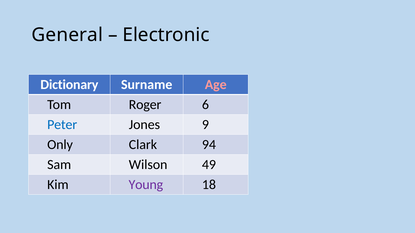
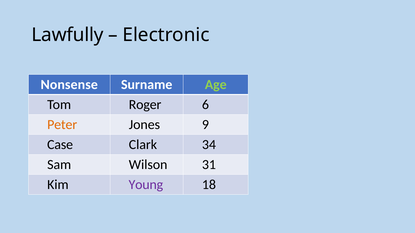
General: General -> Lawfully
Dictionary: Dictionary -> Nonsense
Age colour: pink -> light green
Peter colour: blue -> orange
Only: Only -> Case
94: 94 -> 34
49: 49 -> 31
